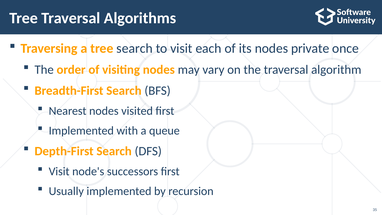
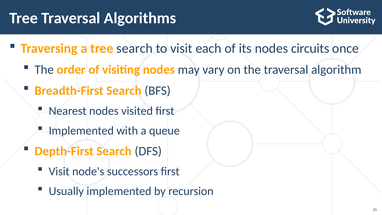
private: private -> circuits
